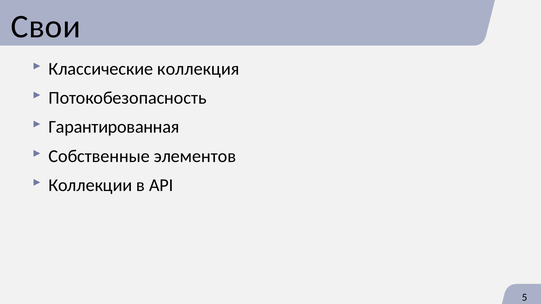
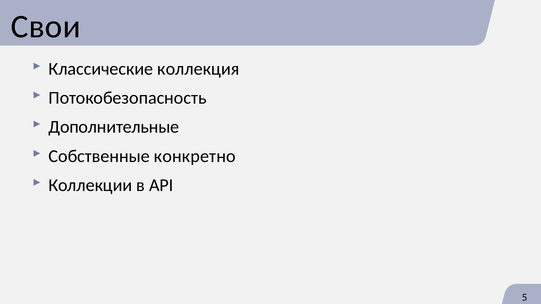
Гарантированная: Гарантированная -> Дополнительные
элементов: элементов -> конкретно
